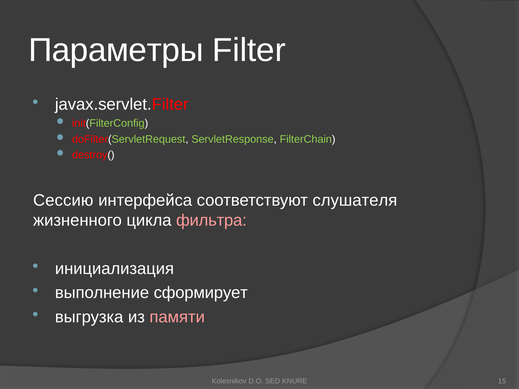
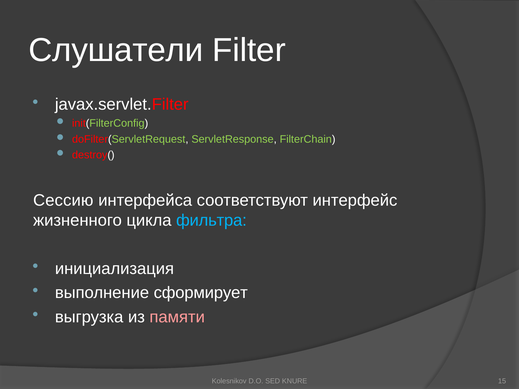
Параметры: Параметры -> Слушатели
слушателя: слушателя -> интерфейс
фильтра colour: pink -> light blue
